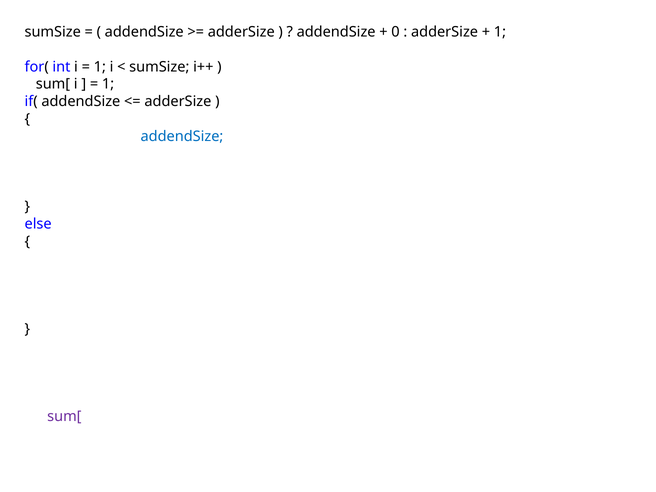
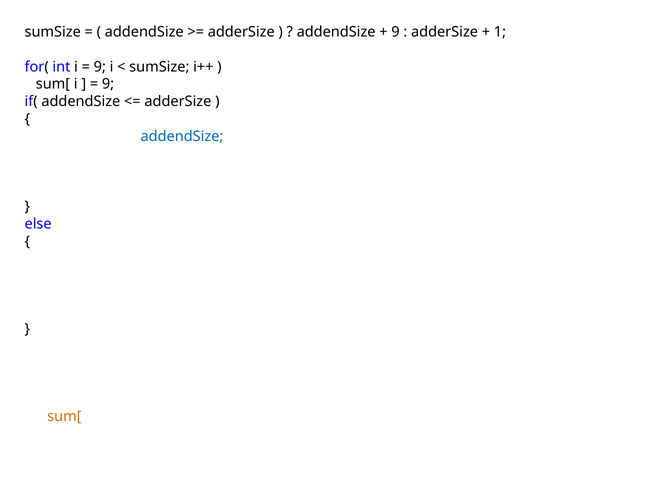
0 at (395, 32): 0 -> 9
1 at (100, 67): 1 -> 9
1 at (108, 84): 1 -> 9
sum[ at (64, 416) colour: purple -> orange
